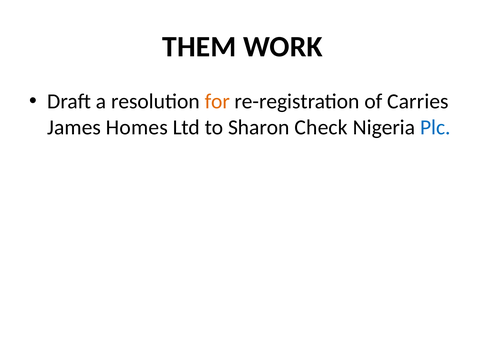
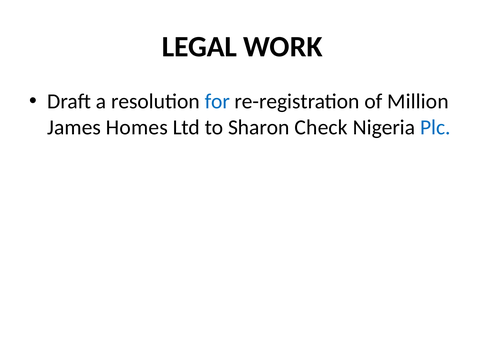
THEM: THEM -> LEGAL
for colour: orange -> blue
Carries: Carries -> Million
